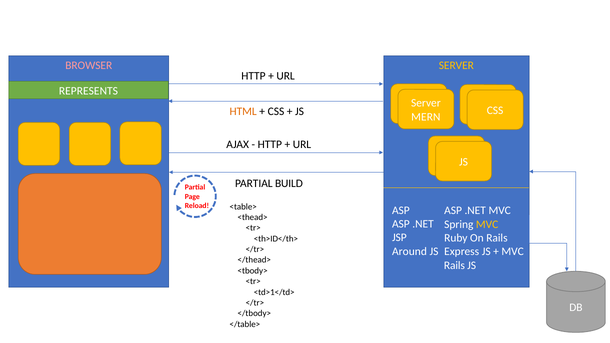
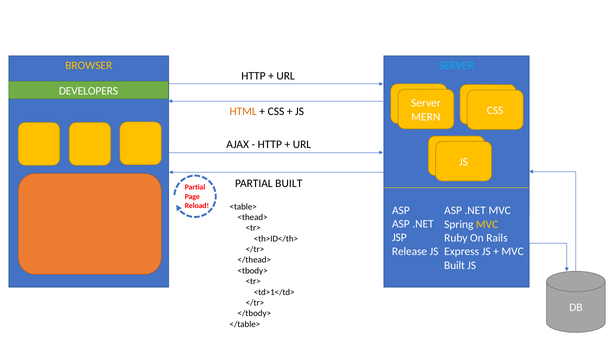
BROWSER colour: pink -> yellow
SERVER at (456, 66) colour: yellow -> light blue
REPRESENTS: REPRESENTS -> DEVELOPERS
PARTIAL BUILD: BUILD -> BUILT
Around: Around -> Release
Rails at (454, 265): Rails -> Built
